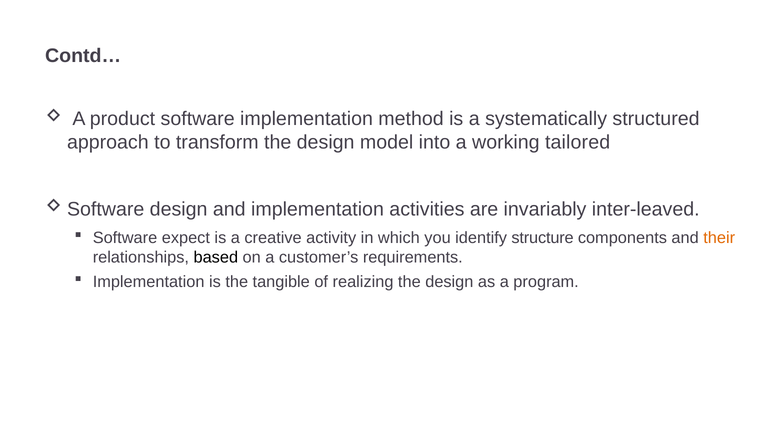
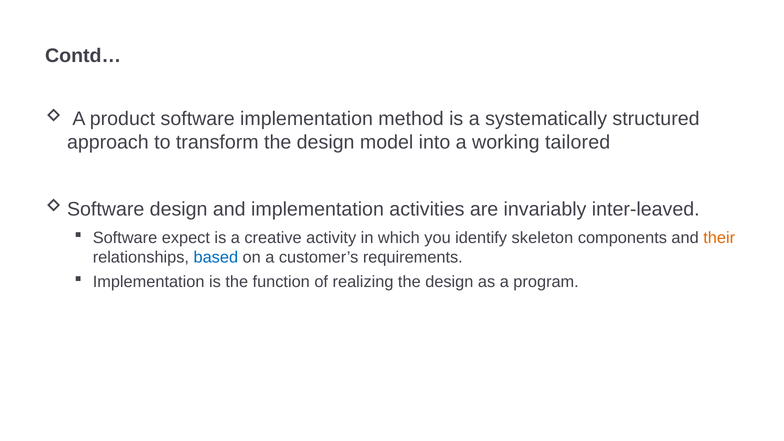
structure: structure -> skeleton
based colour: black -> blue
tangible: tangible -> function
